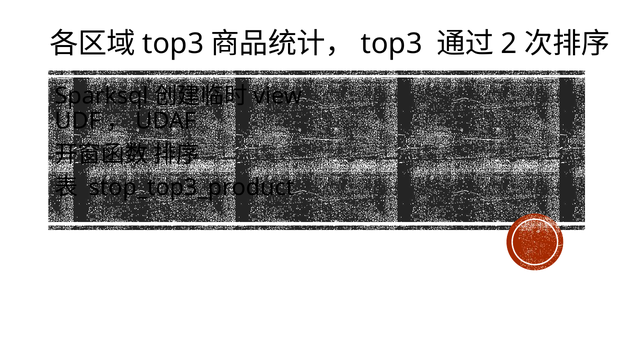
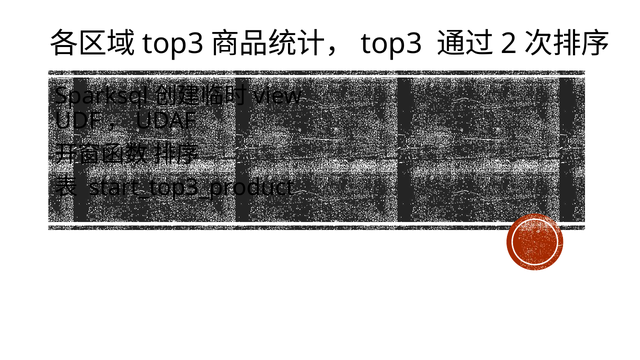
stop_top3_product: stop_top3_product -> start_top3_product
